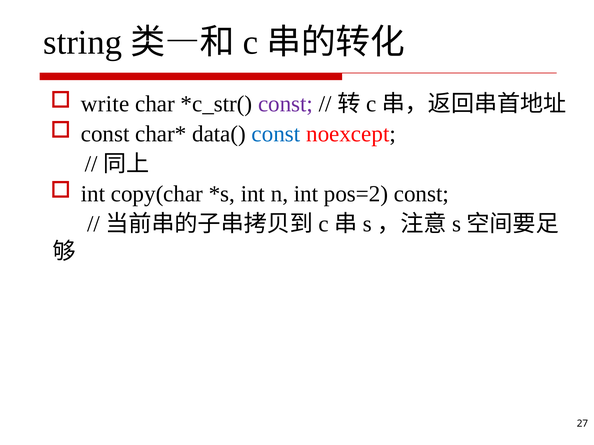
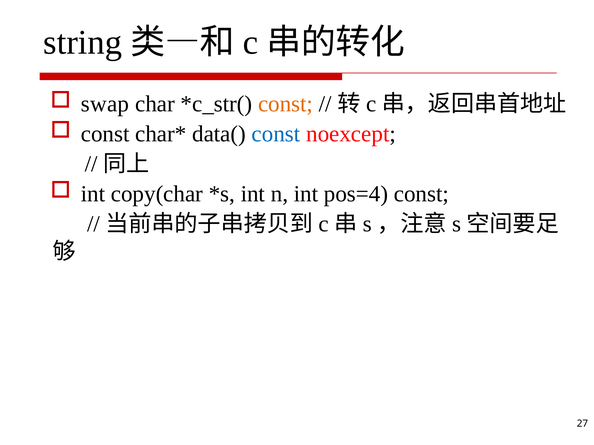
write: write -> swap
const at (286, 104) colour: purple -> orange
pos=2: pos=2 -> pos=4
